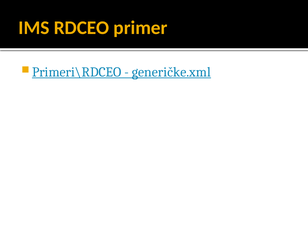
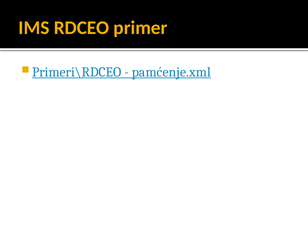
generičke.xml: generičke.xml -> pamćenje.xml
